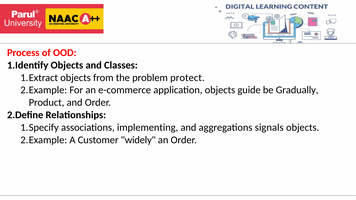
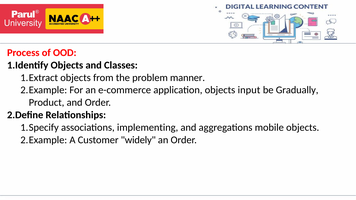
protect: protect -> manner
guide: guide -> input
signals: signals -> mobile
